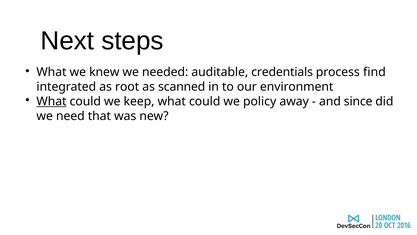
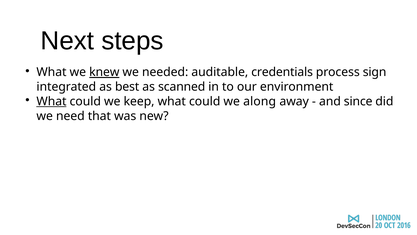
knew underline: none -> present
find: find -> sign
root: root -> best
policy: policy -> along
